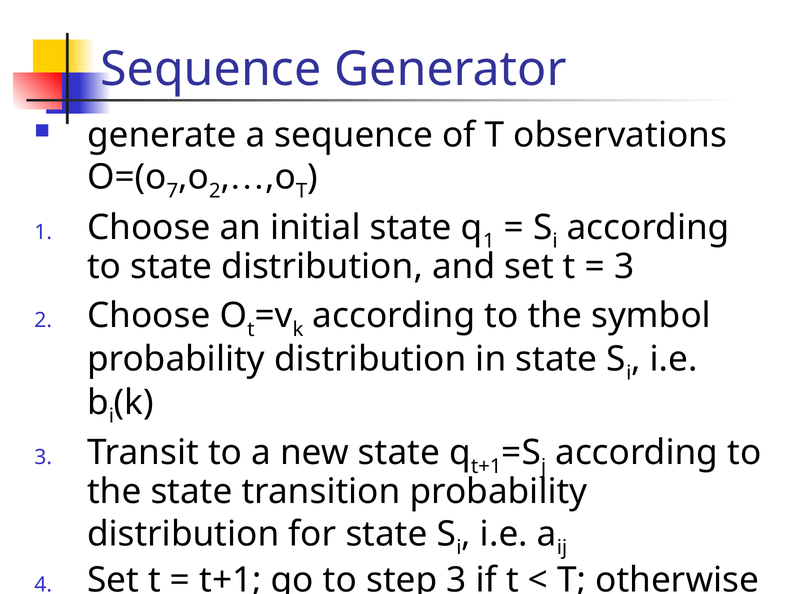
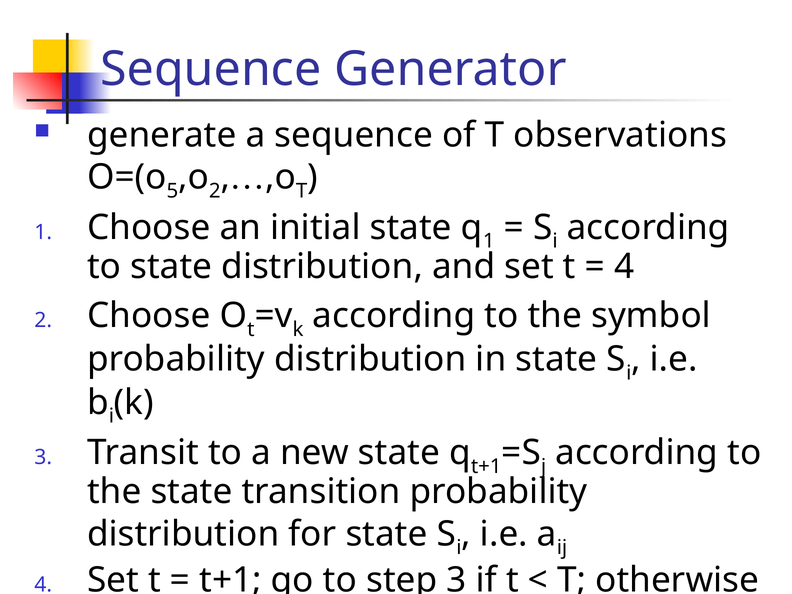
7: 7 -> 5
3 at (624, 267): 3 -> 4
